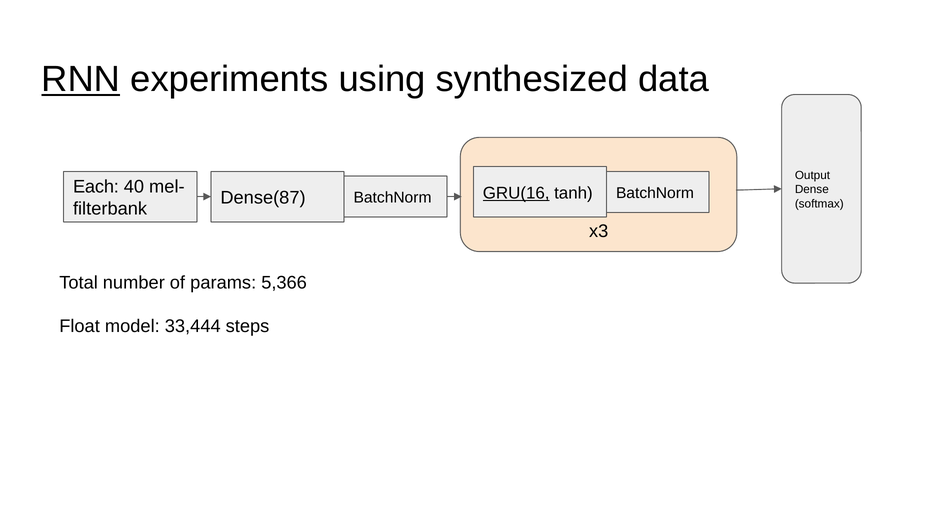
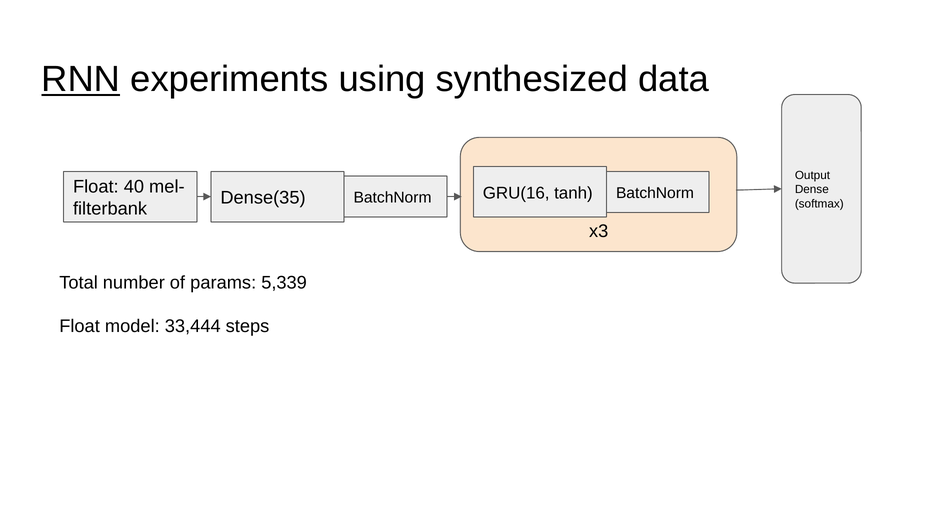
Each at (96, 187): Each -> Float
Dense(87: Dense(87 -> Dense(35
GRU(16 underline: present -> none
5,366: 5,366 -> 5,339
